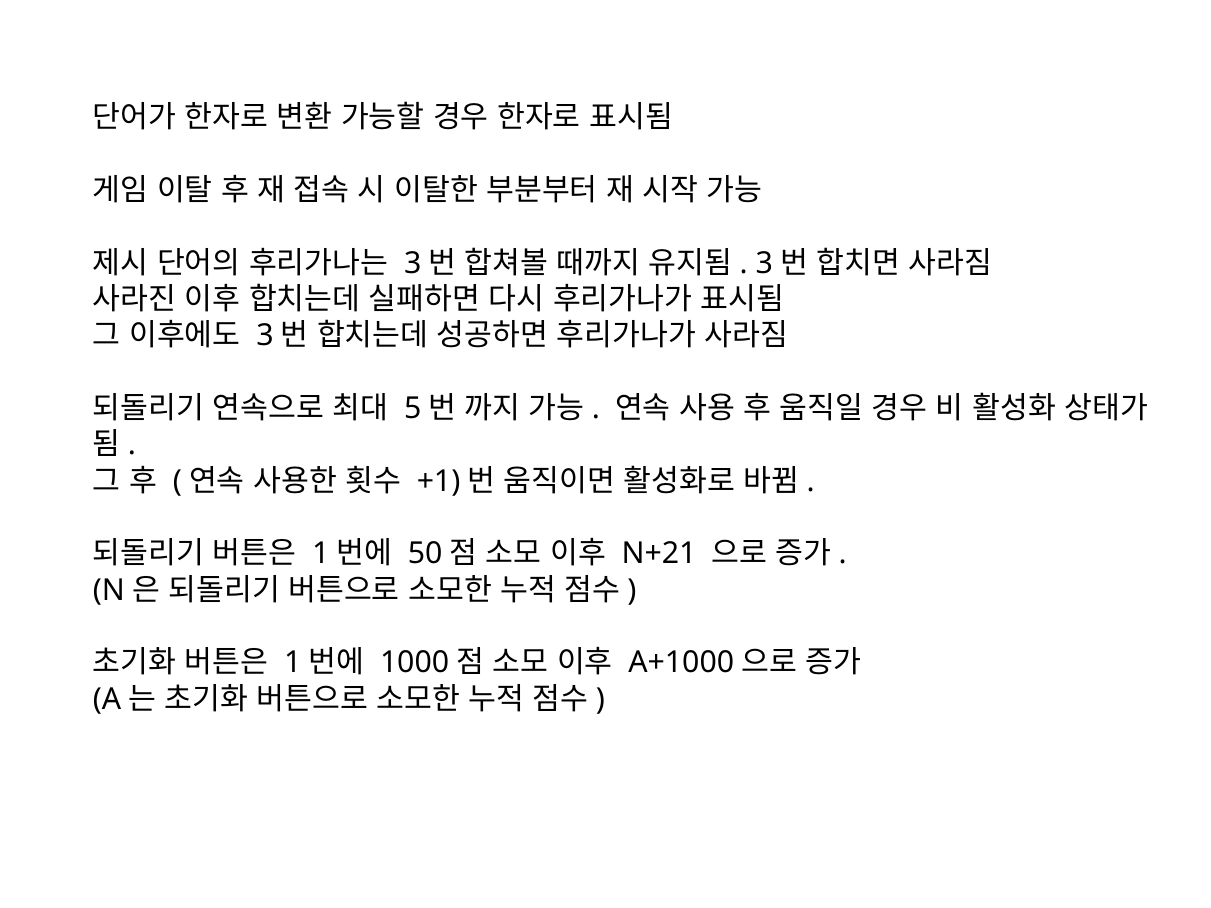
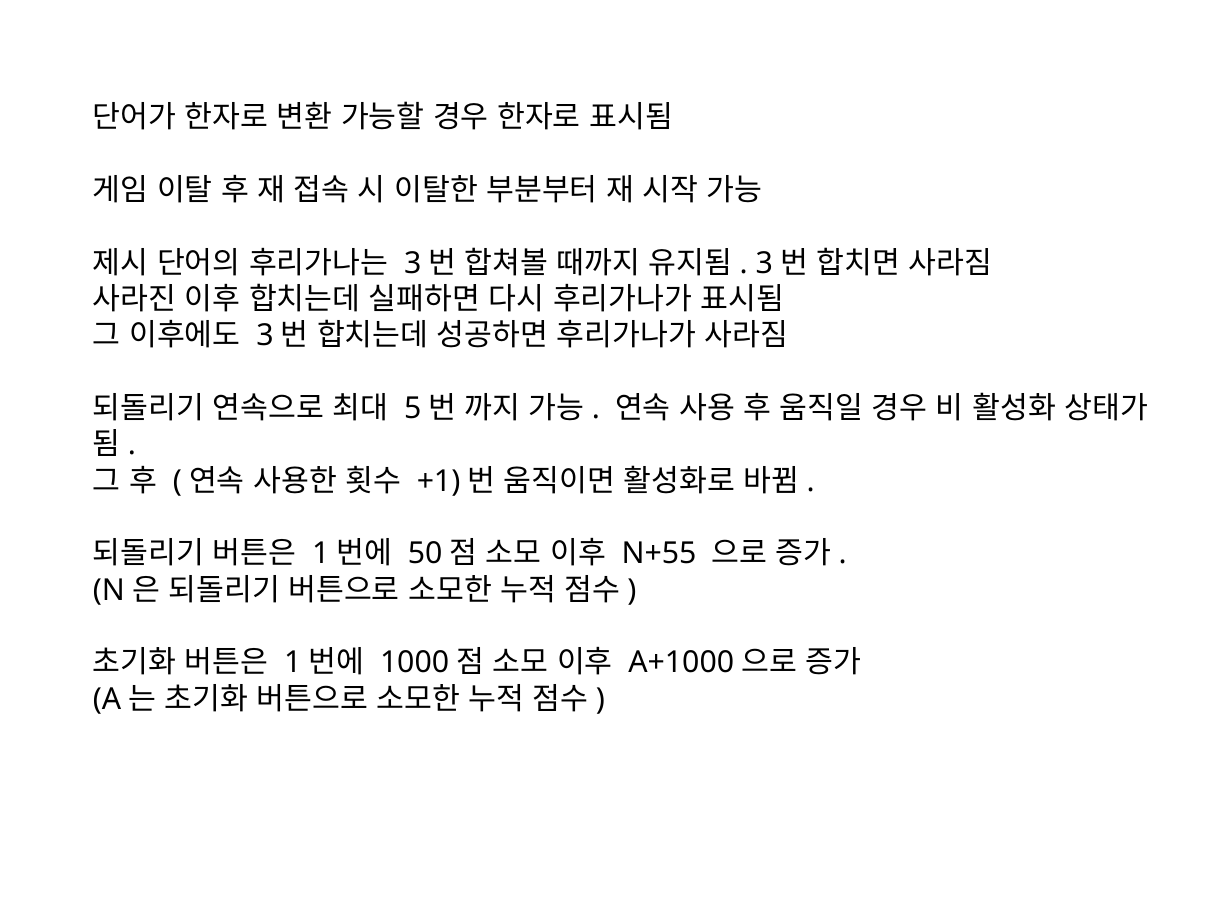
N+21: N+21 -> N+55
